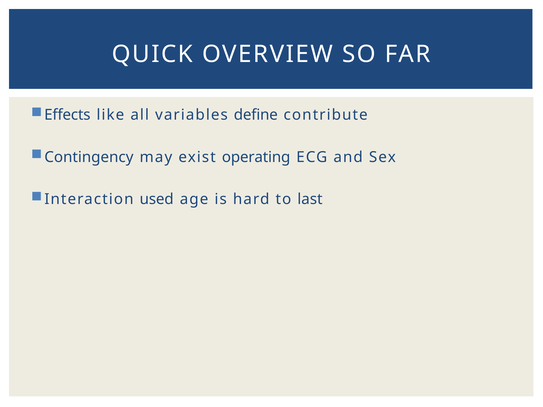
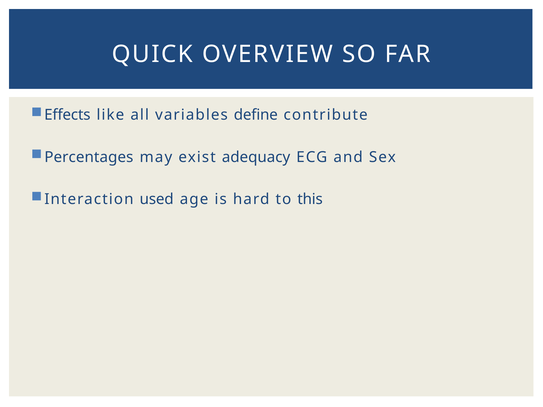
Contingency: Contingency -> Percentages
operating: operating -> adequacy
last: last -> this
